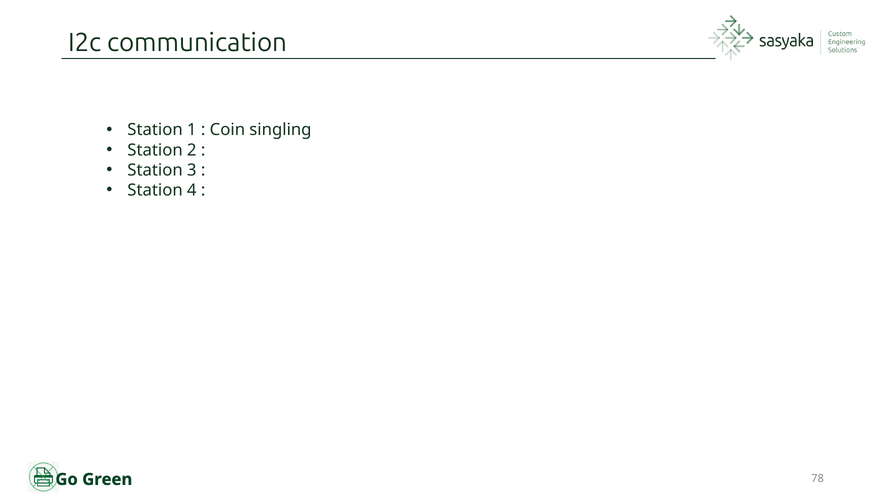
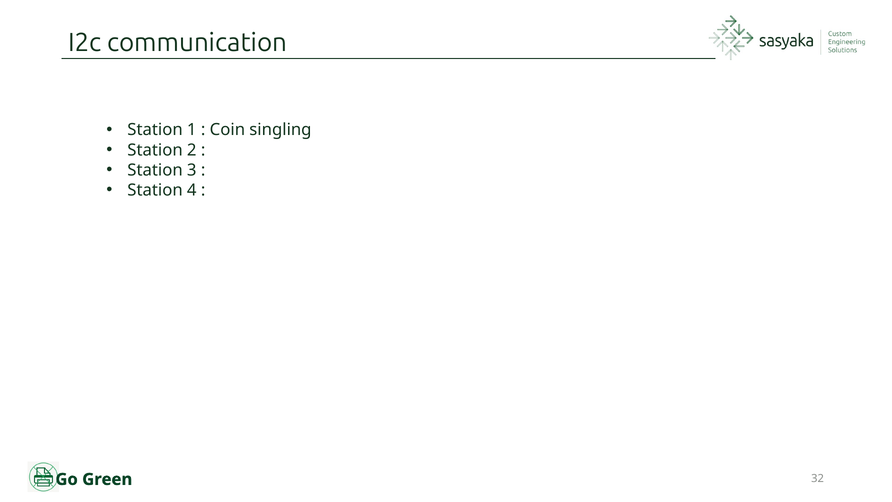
78: 78 -> 32
